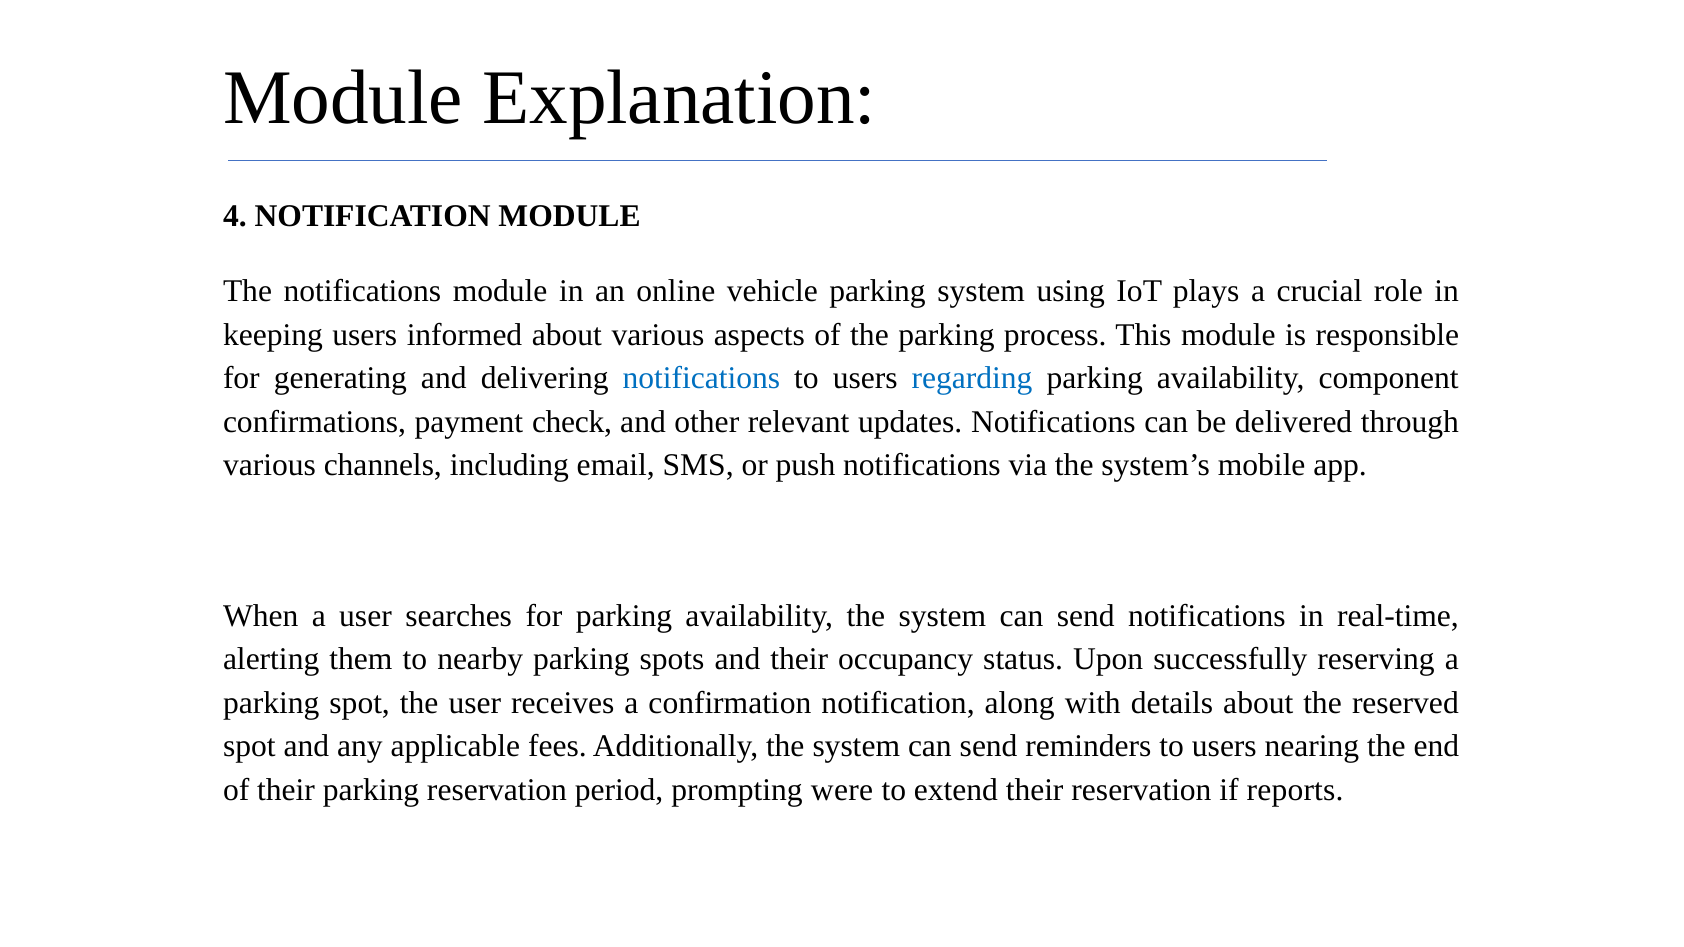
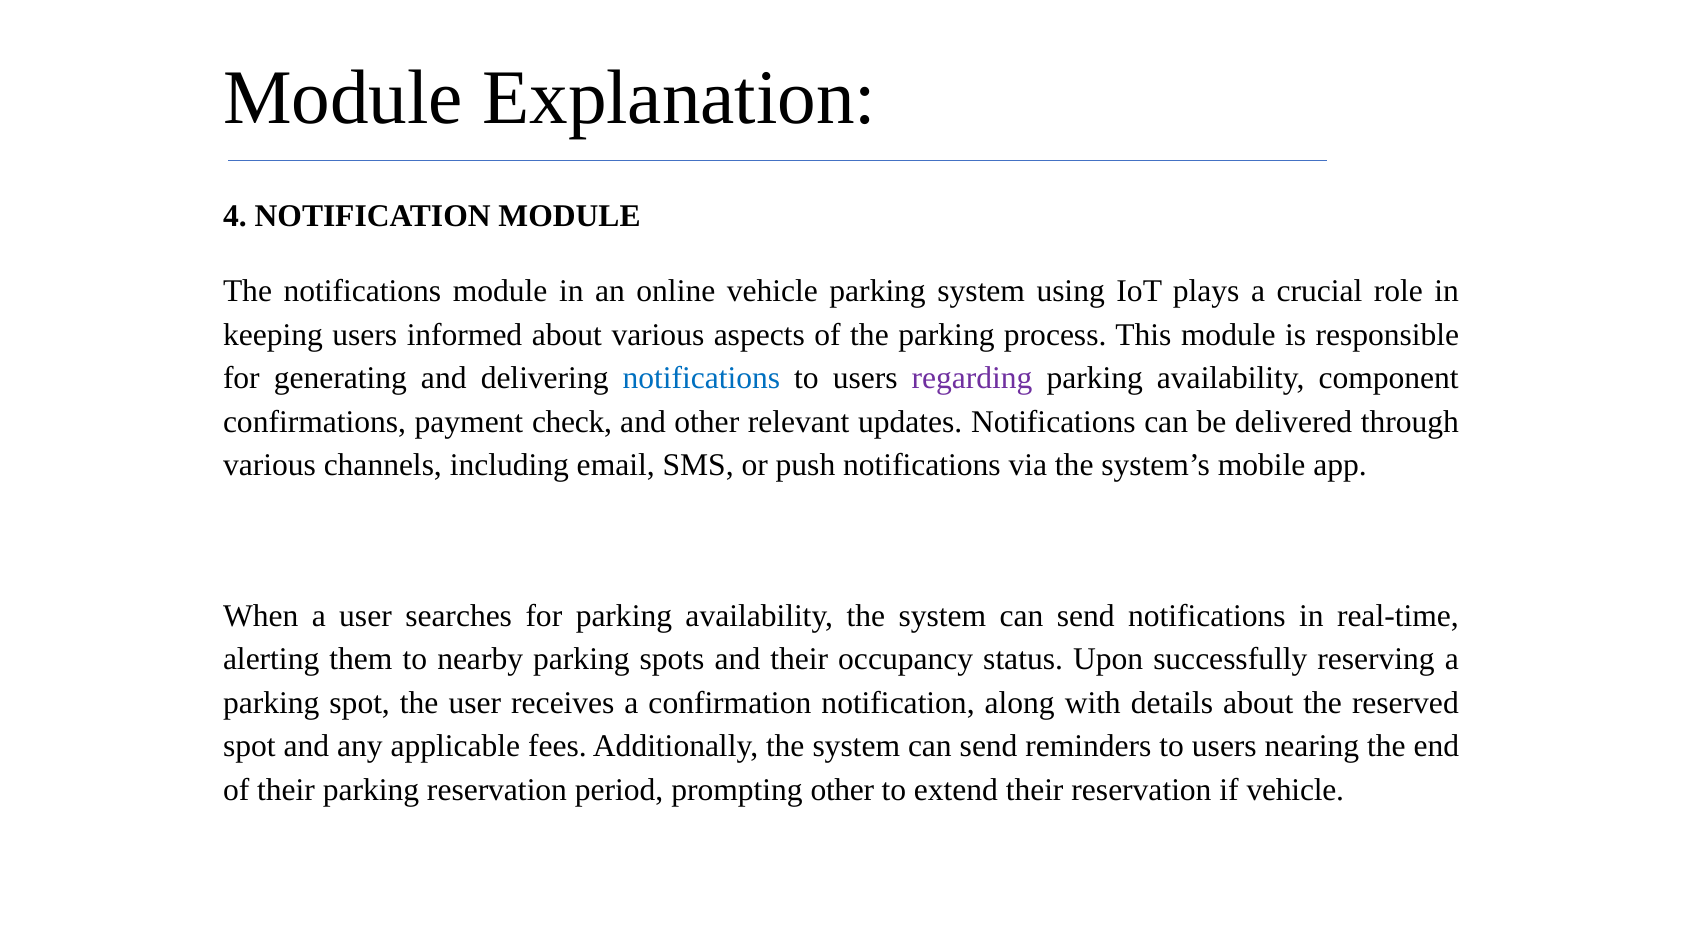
regarding colour: blue -> purple
prompting were: were -> other
if reports: reports -> vehicle
